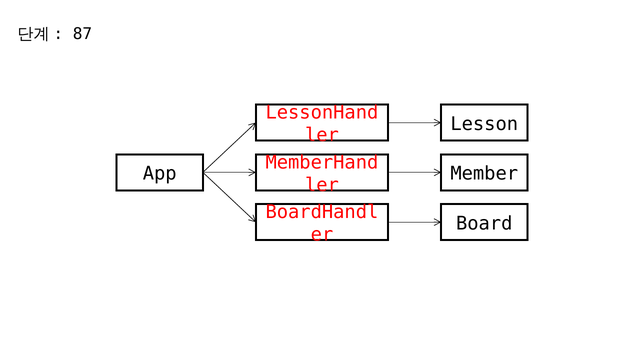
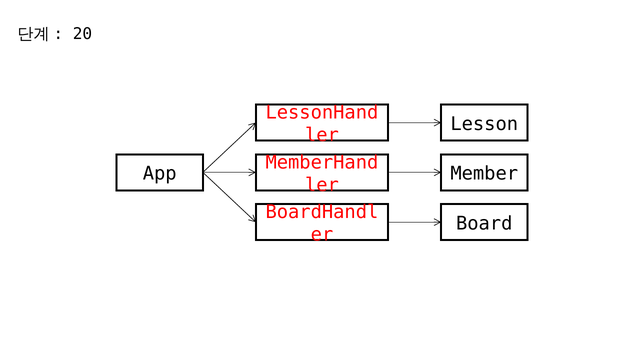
87: 87 -> 20
